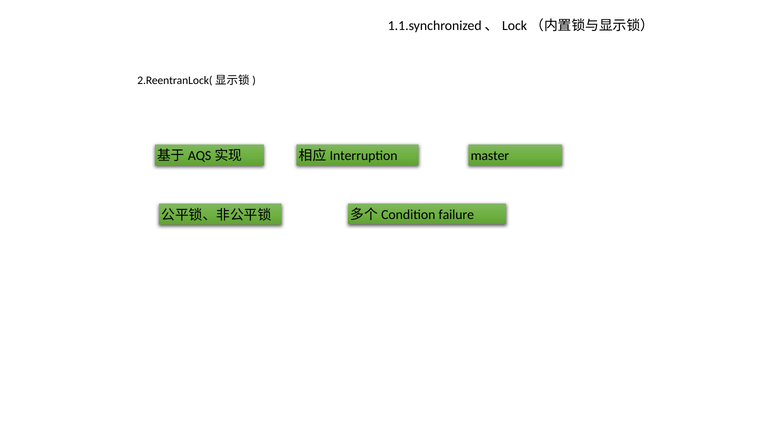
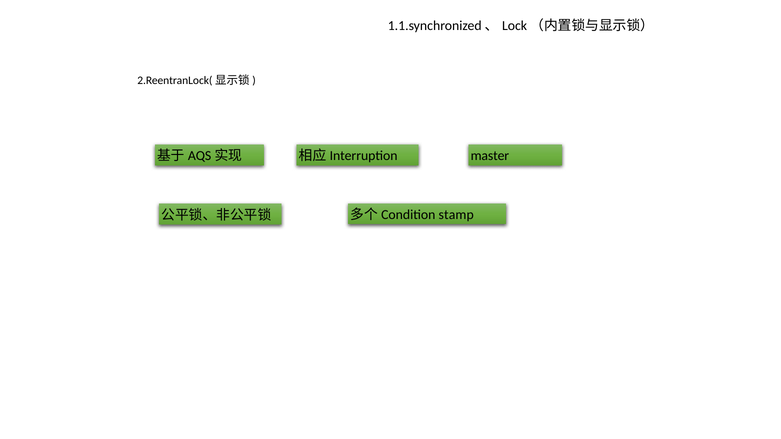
failure: failure -> stamp
